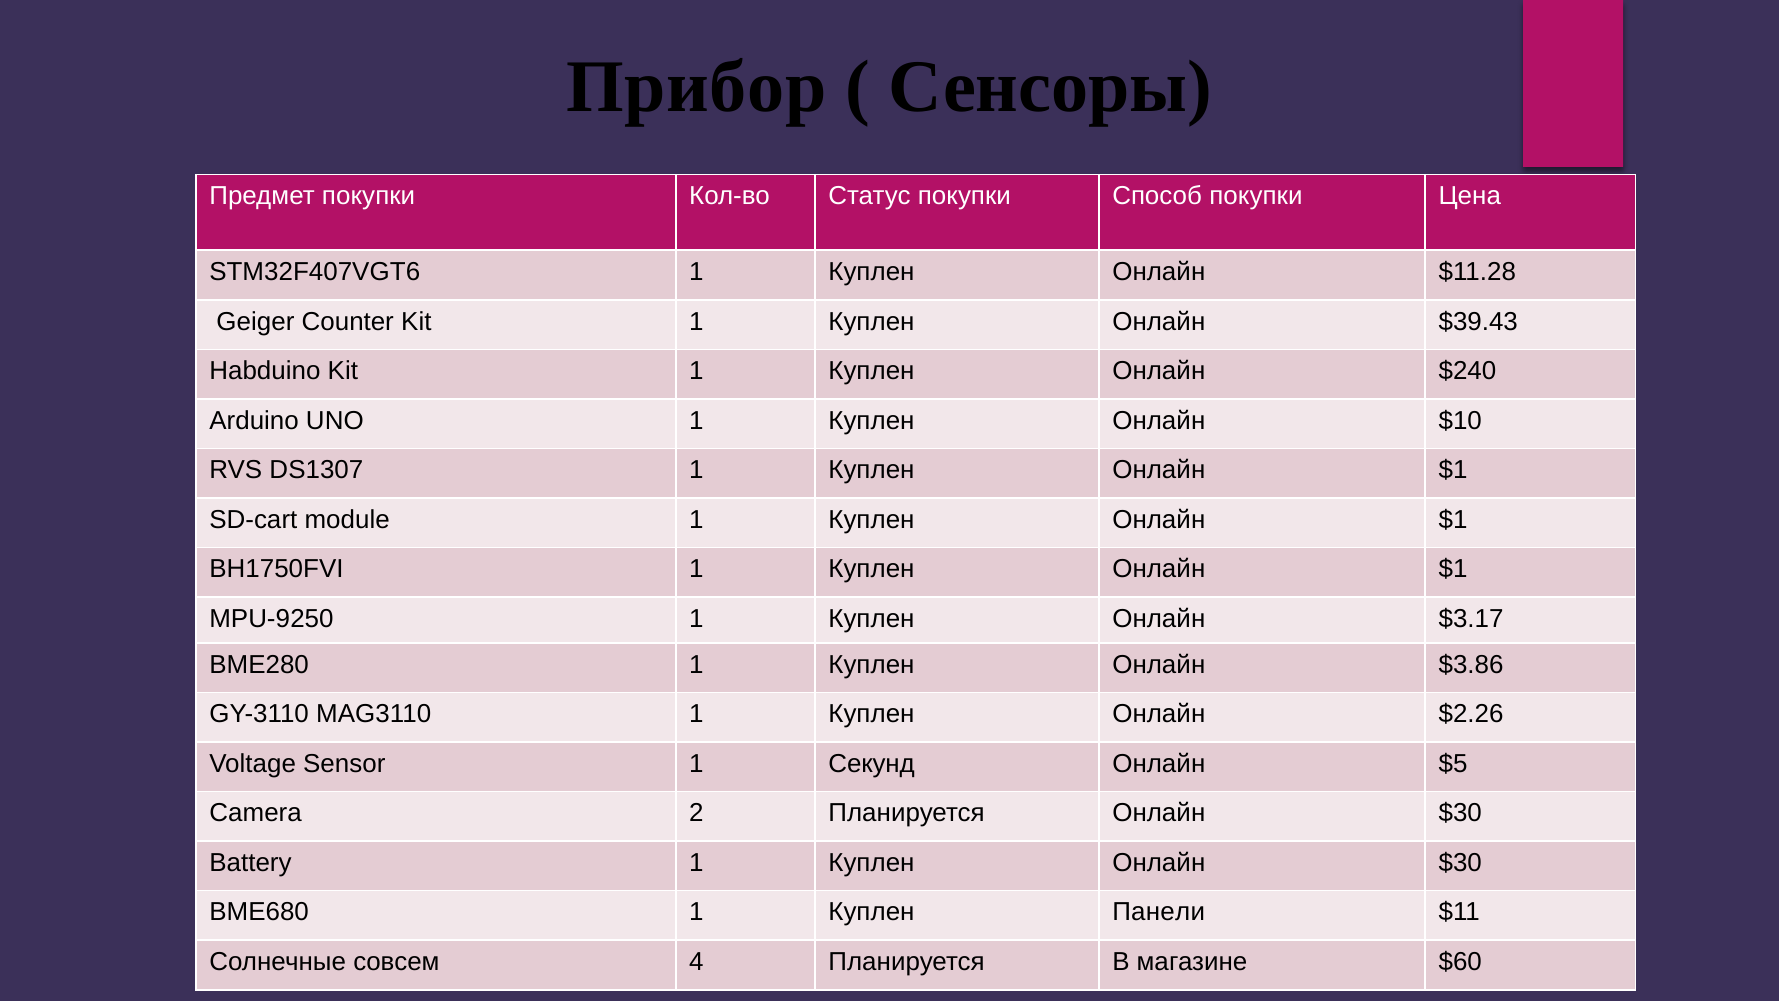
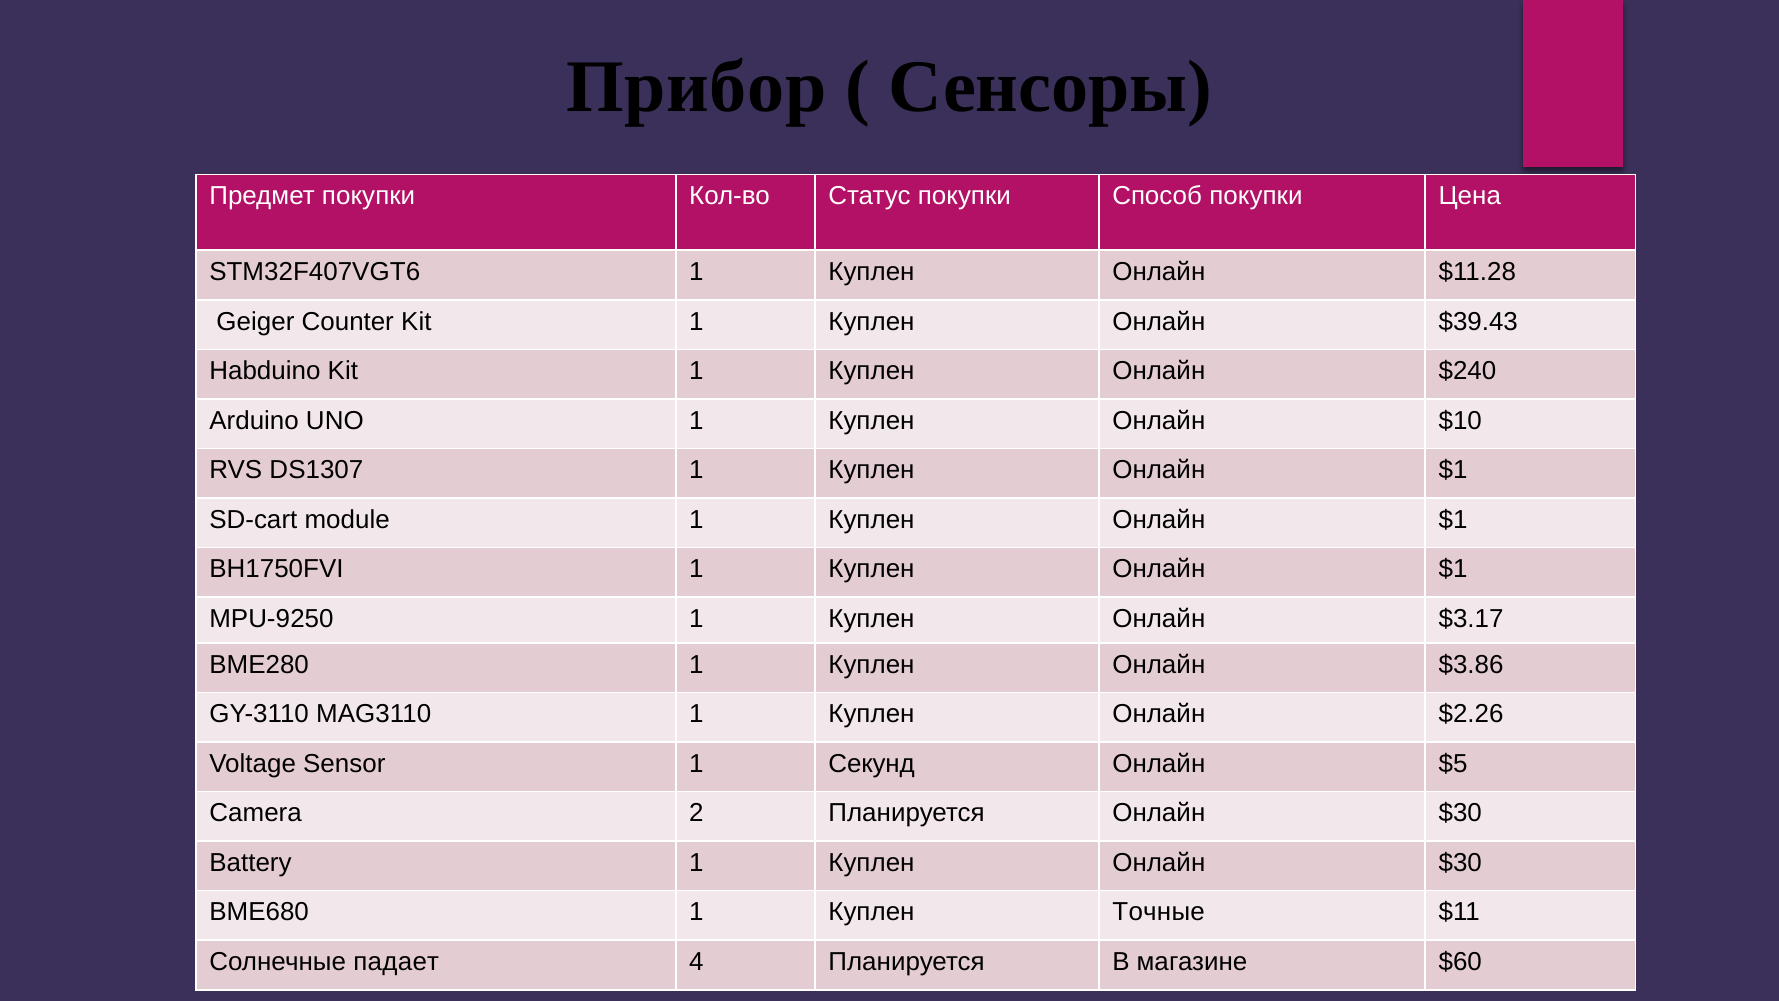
Панели: Панели -> Точные
совсем: совсем -> падает
